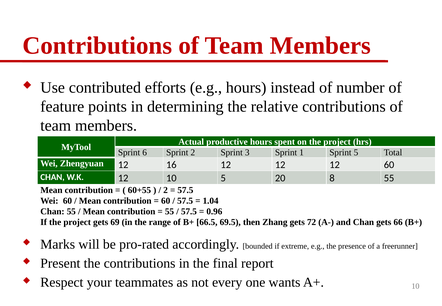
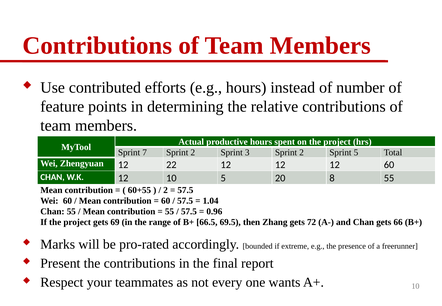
6: 6 -> 7
3 Sprint 1: 1 -> 2
16: 16 -> 22
